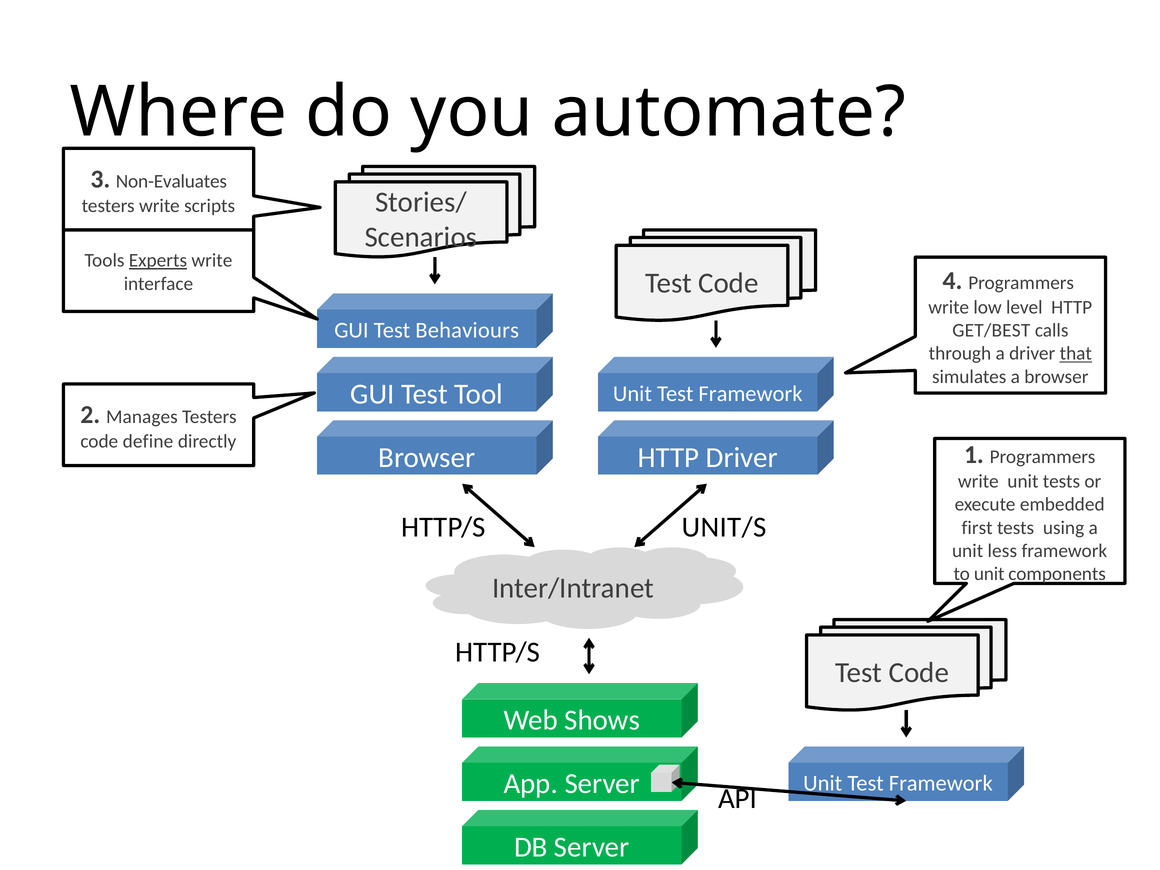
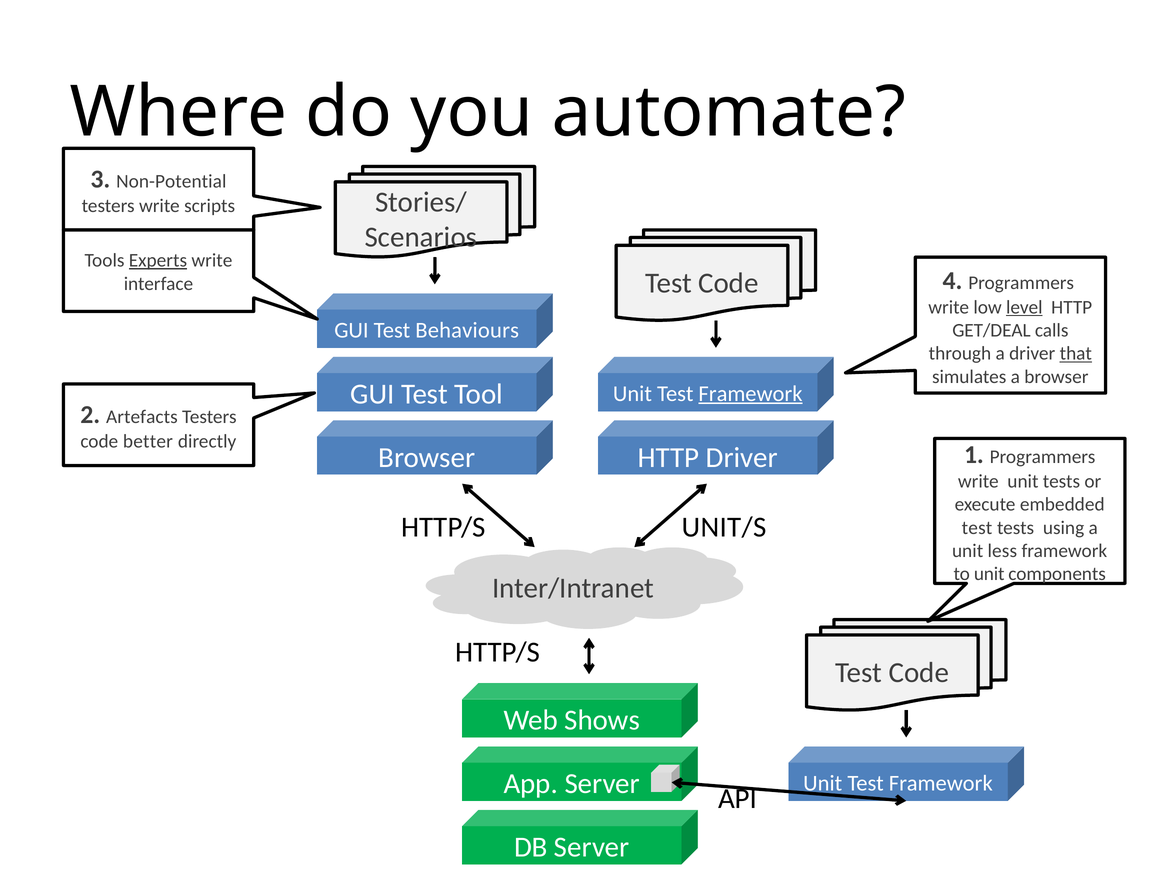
Non-Evaluates: Non-Evaluates -> Non-Potential
level underline: none -> present
GET/BEST: GET/BEST -> GET/DEAL
Framework at (751, 394) underline: none -> present
Manages: Manages -> Artefacts
define: define -> better
first at (977, 528): first -> test
